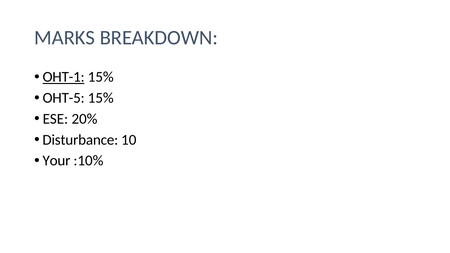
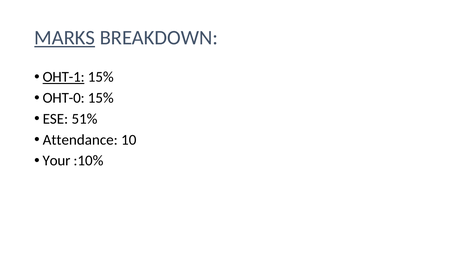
MARKS underline: none -> present
OHT-5: OHT-5 -> OHT-0
20%: 20% -> 51%
Disturbance: Disturbance -> Attendance
